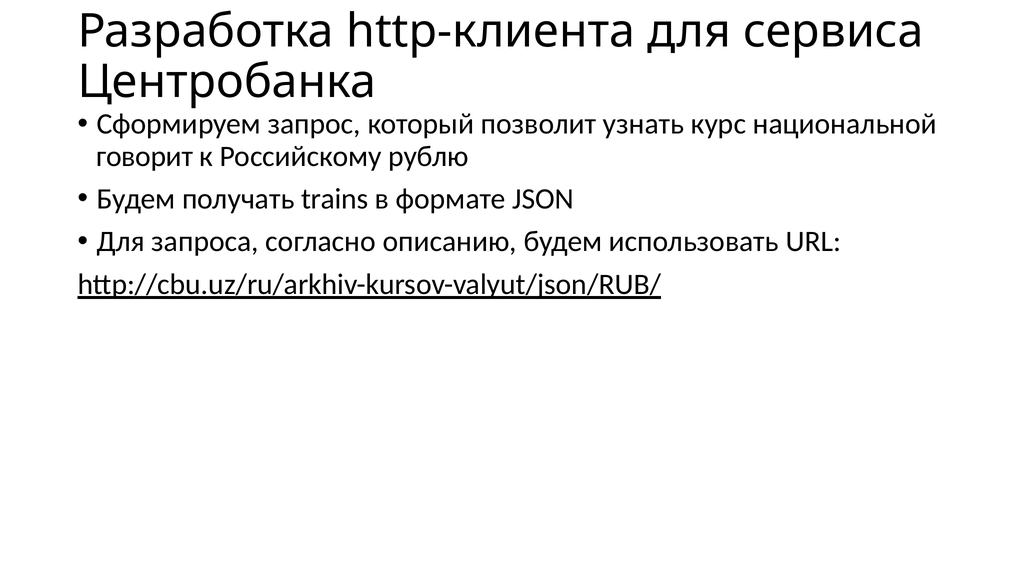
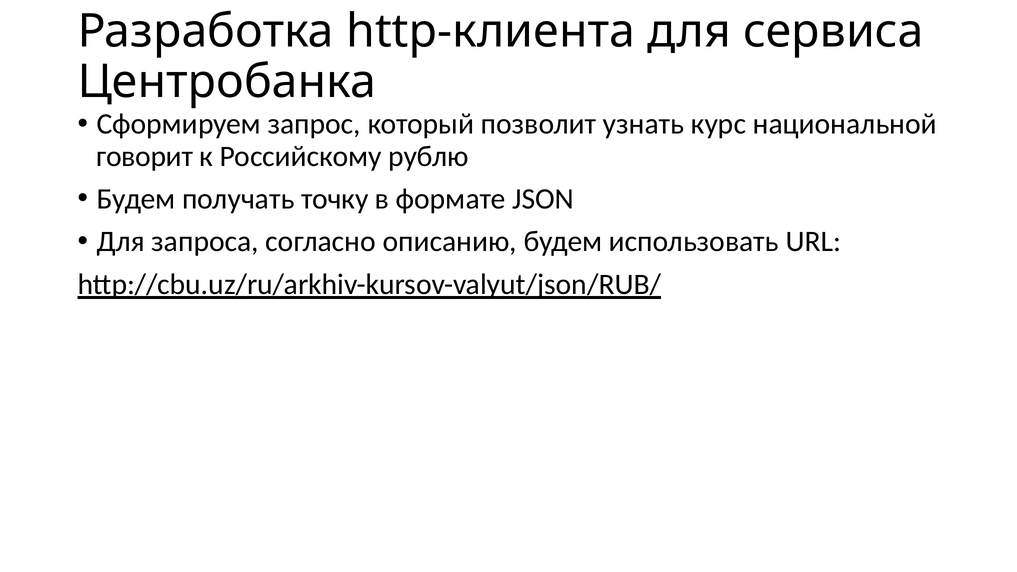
trains: trains -> точку
